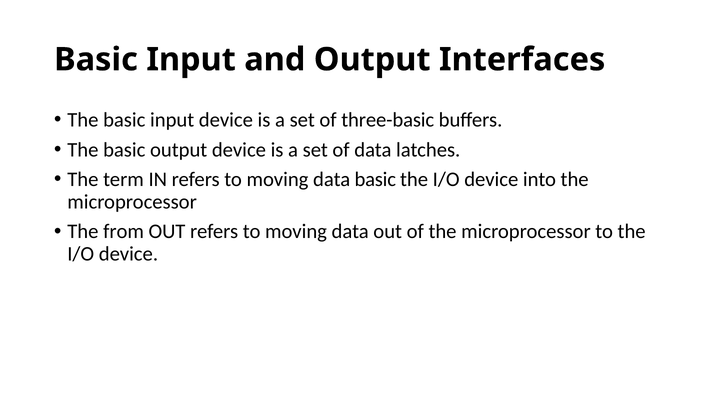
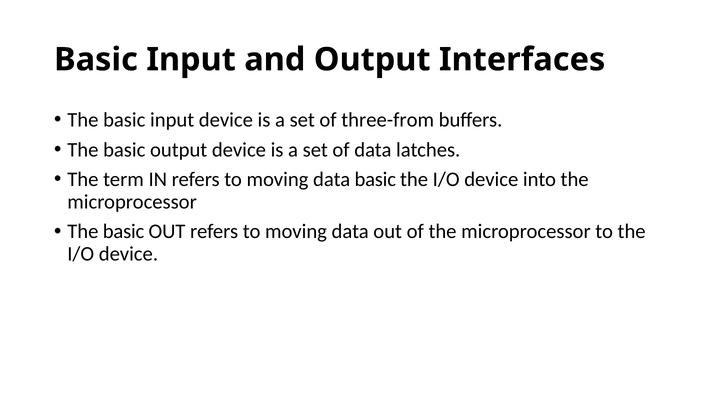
three-basic: three-basic -> three-from
from at (124, 231): from -> basic
